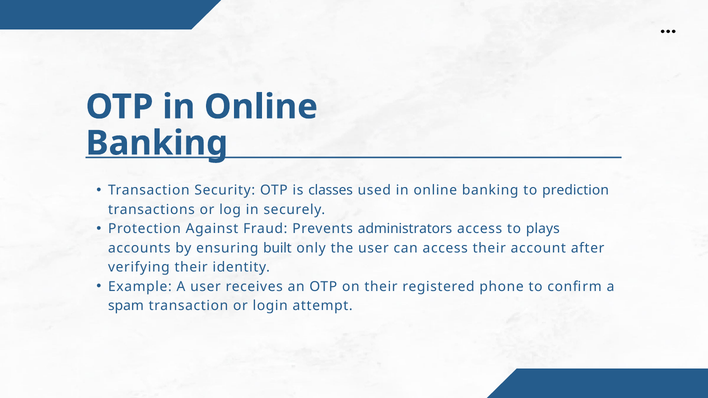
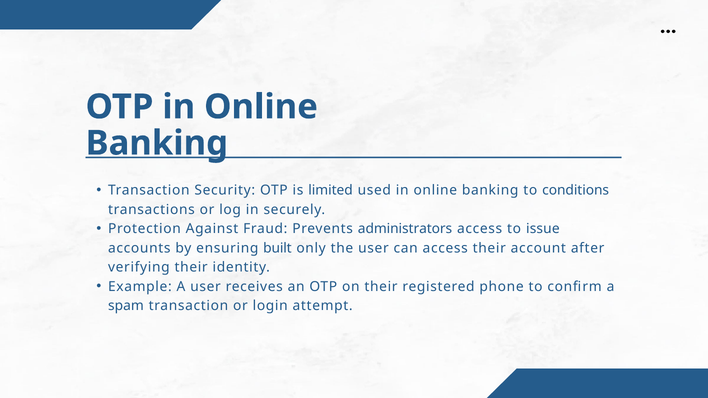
classes: classes -> limited
prediction: prediction -> conditions
plays: plays -> issue
